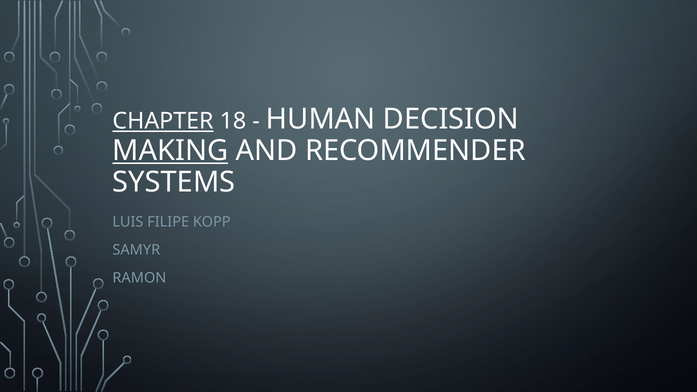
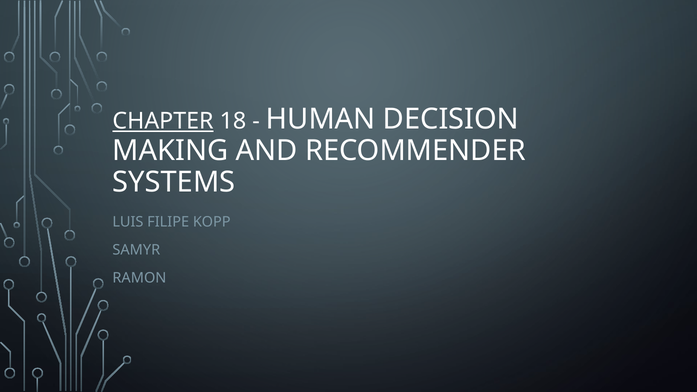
MAKING underline: present -> none
